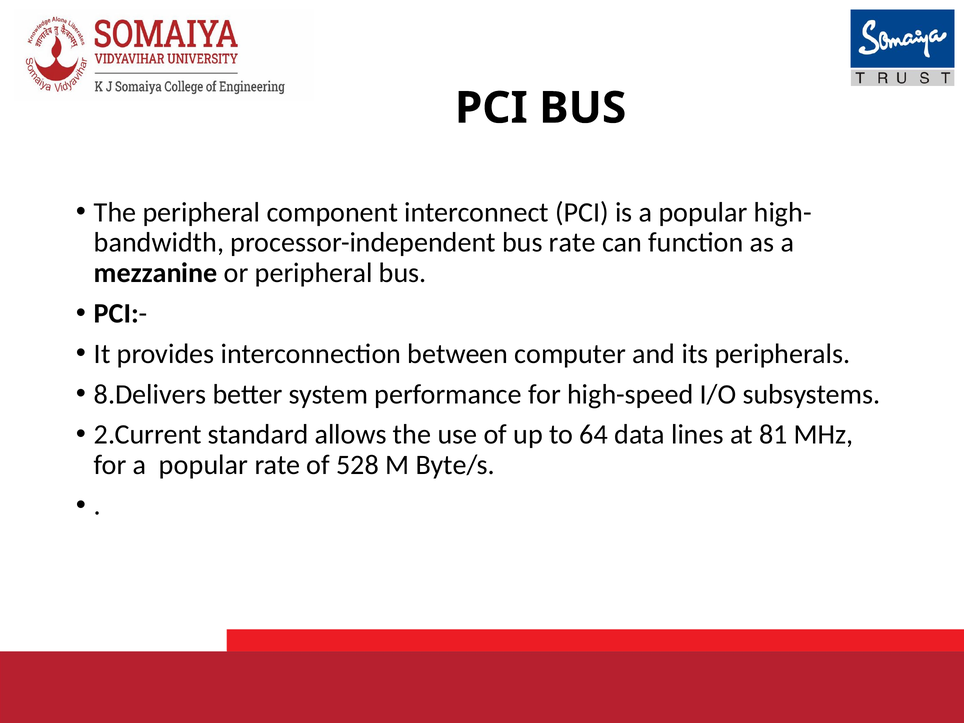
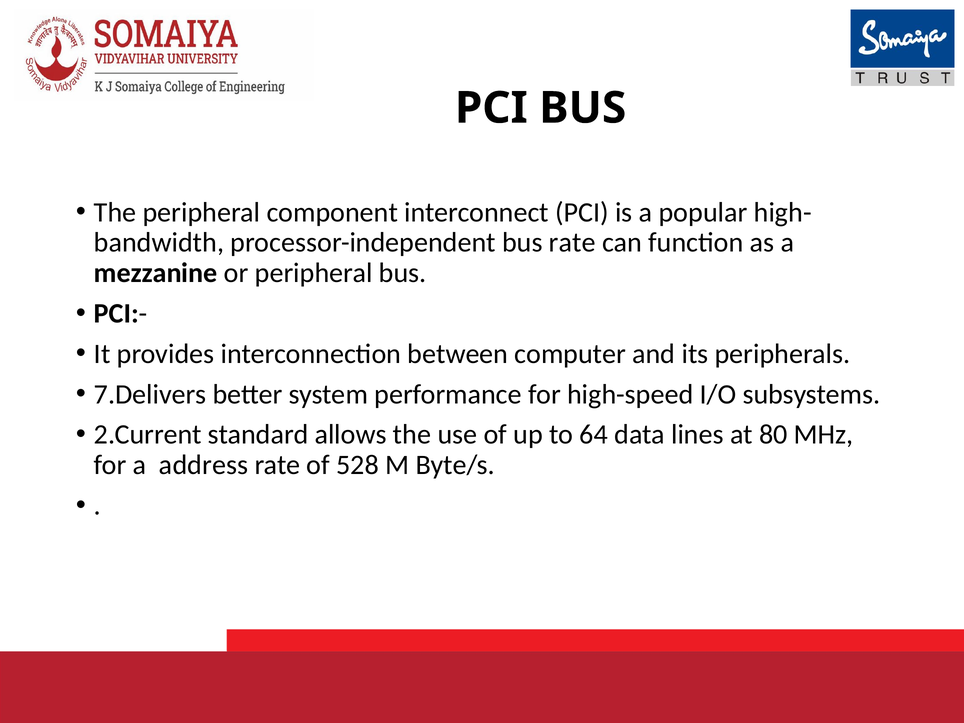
8.Delivers: 8.Delivers -> 7.Delivers
81: 81 -> 80
for a popular: popular -> address
